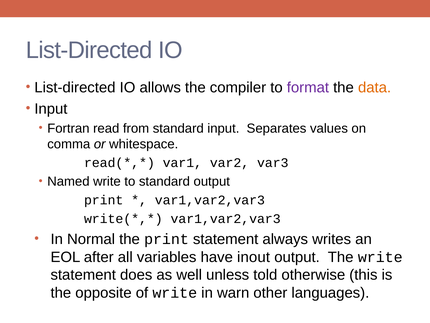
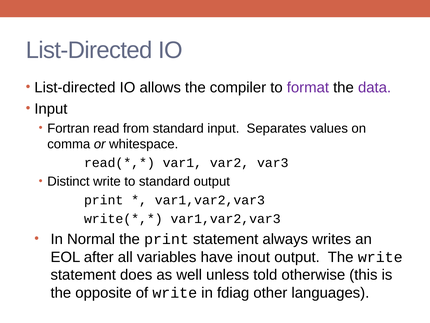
data colour: orange -> purple
Named: Named -> Distinct
warn: warn -> fdiag
